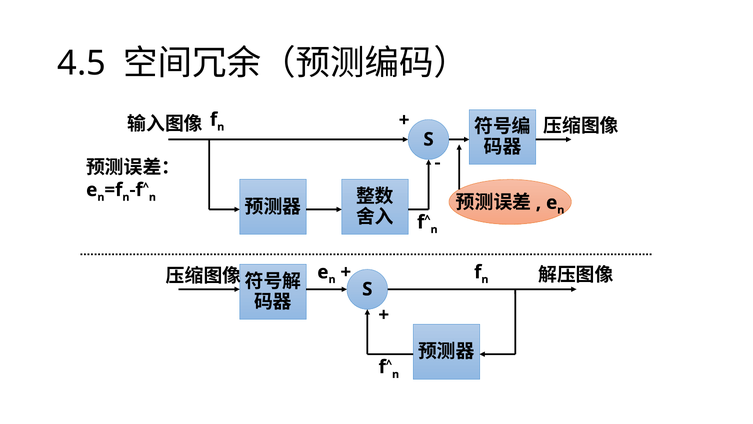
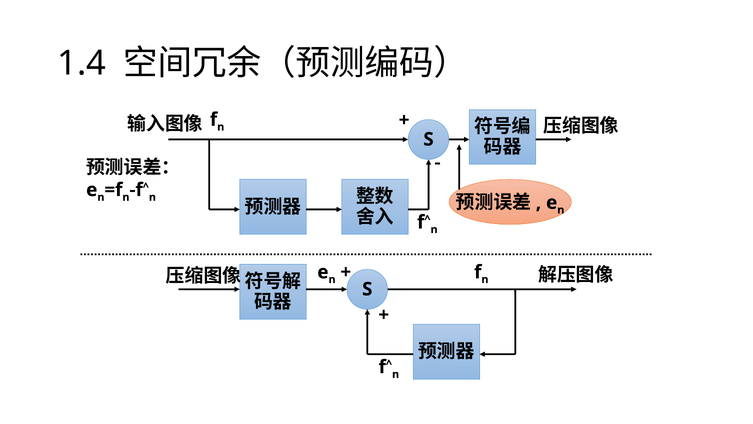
4.5: 4.5 -> 1.4
